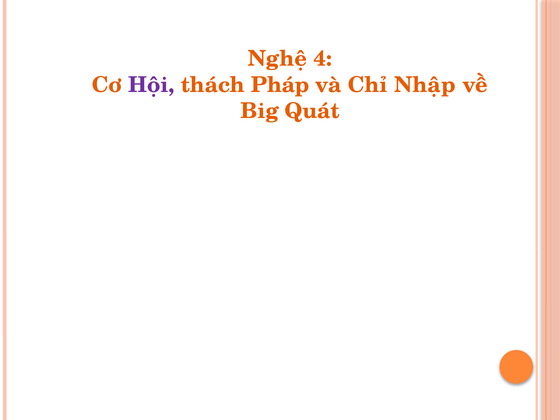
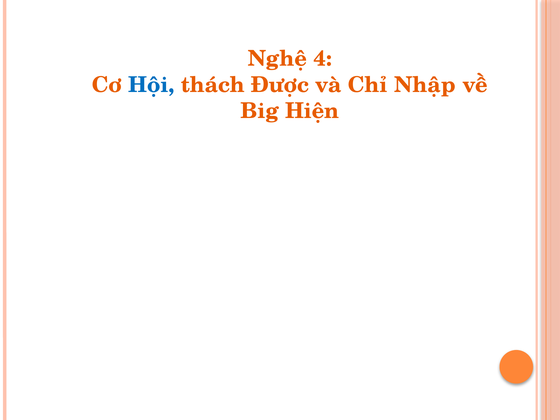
Hội colour: purple -> blue
Pháp: Pháp -> Được
Quát: Quát -> Hiện
